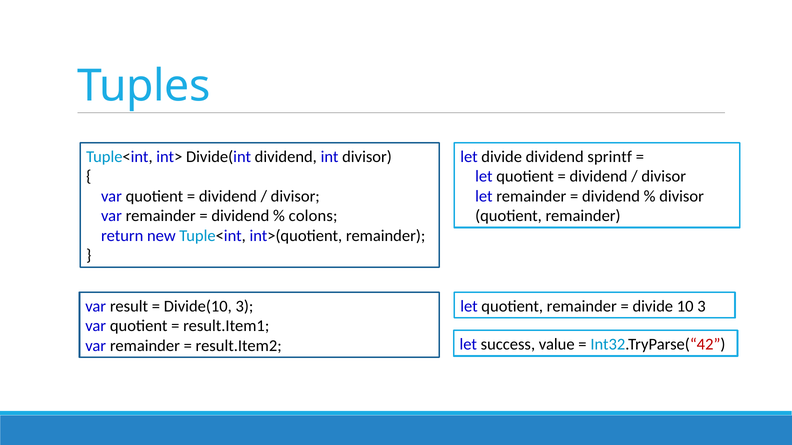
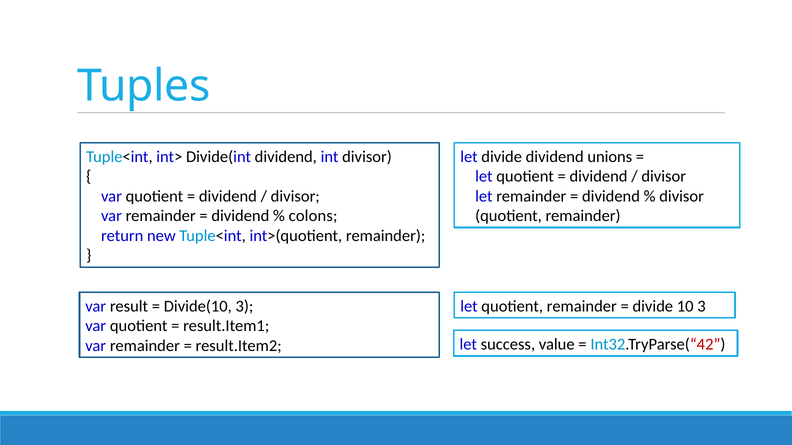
sprintf: sprintf -> unions
